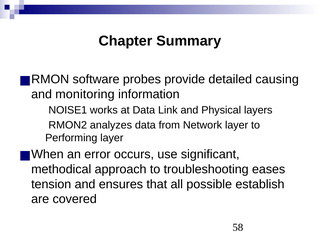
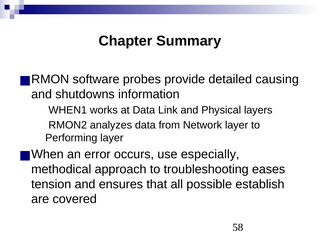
monitoring: monitoring -> shutdowns
NOISE1: NOISE1 -> WHEN1
significant: significant -> especially
